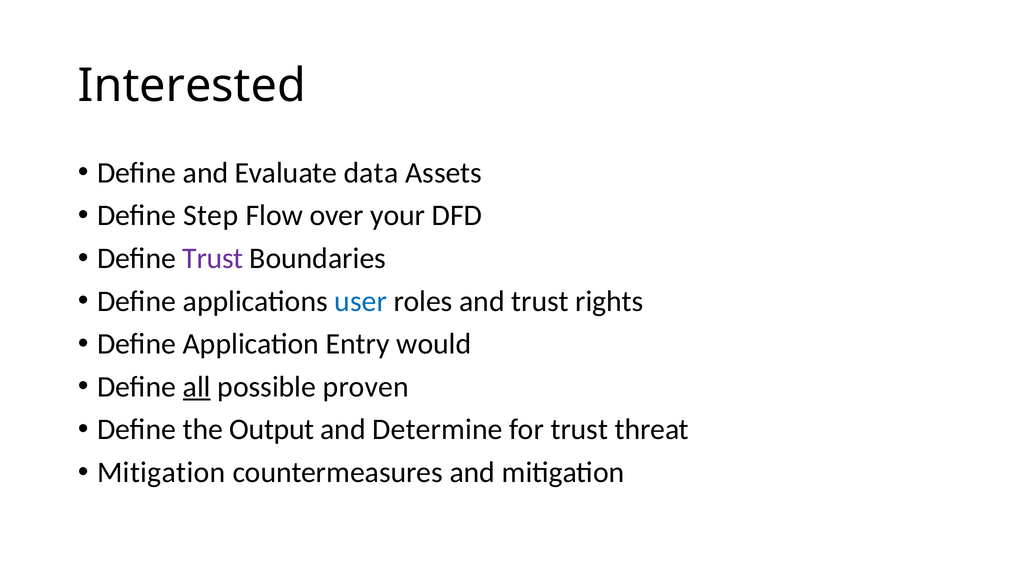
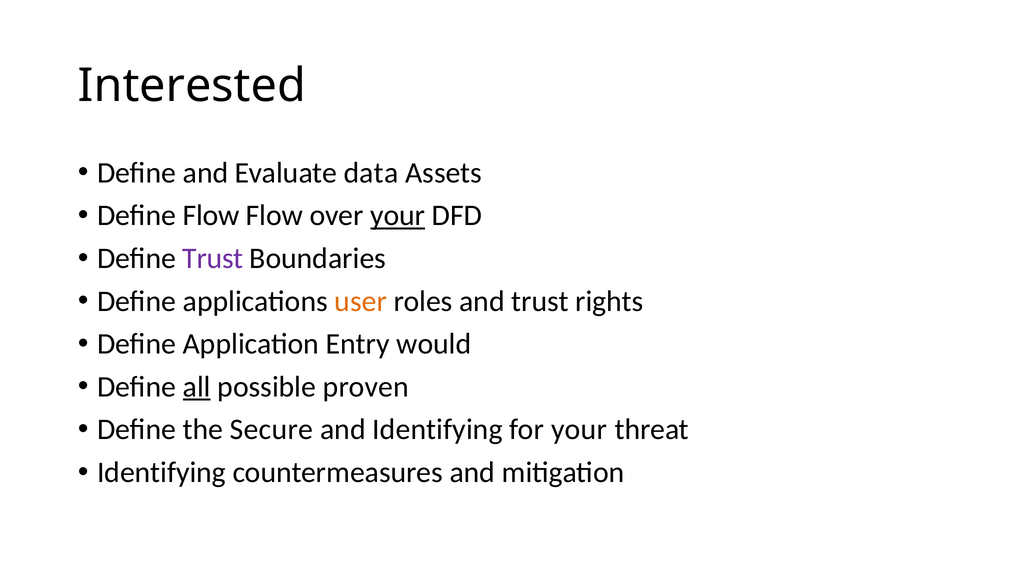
Define Step: Step -> Flow
your at (398, 216) underline: none -> present
user colour: blue -> orange
Output: Output -> Secure
and Determine: Determine -> Identifying
for trust: trust -> your
Mitigation at (161, 472): Mitigation -> Identifying
